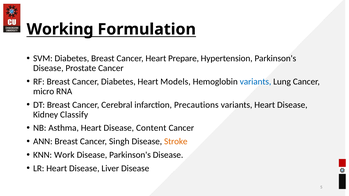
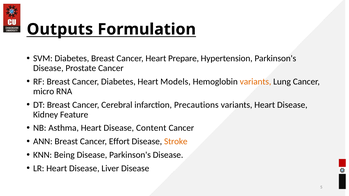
Working: Working -> Outputs
variants at (255, 82) colour: blue -> orange
Classify: Classify -> Feature
Singh: Singh -> Effort
Work: Work -> Being
